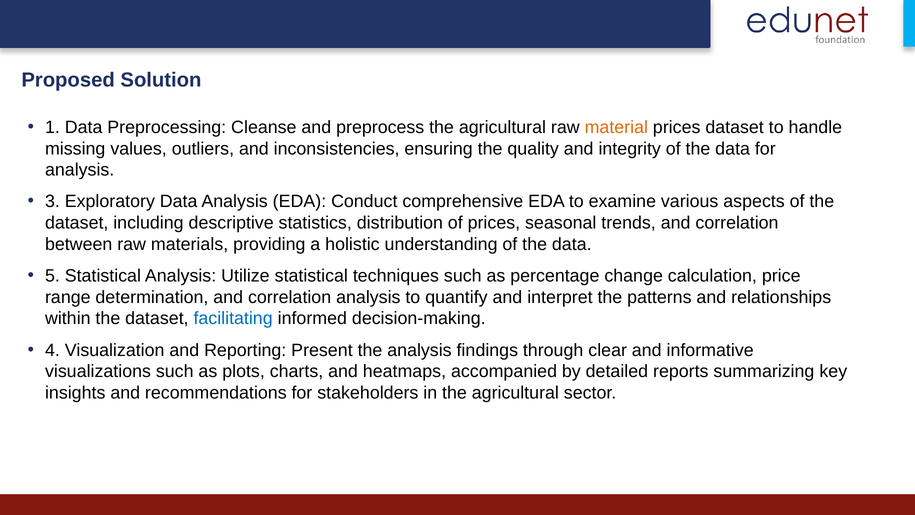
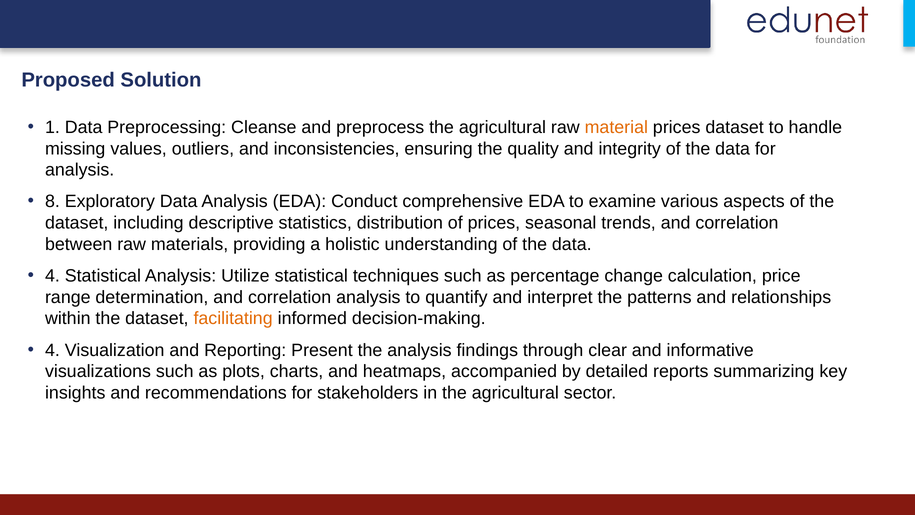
3: 3 -> 8
5 at (52, 276): 5 -> 4
facilitating colour: blue -> orange
